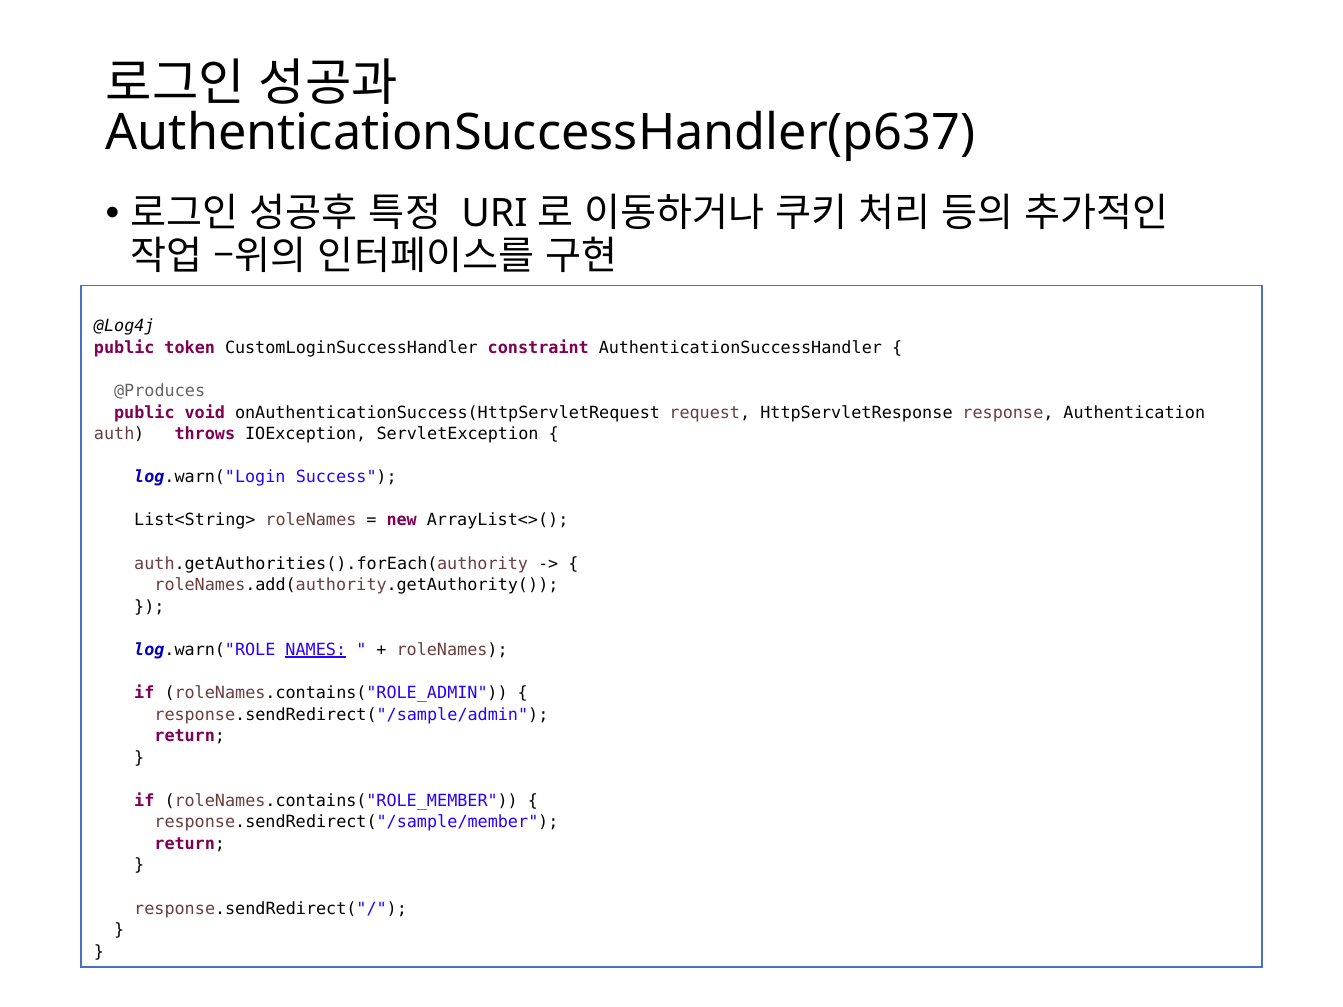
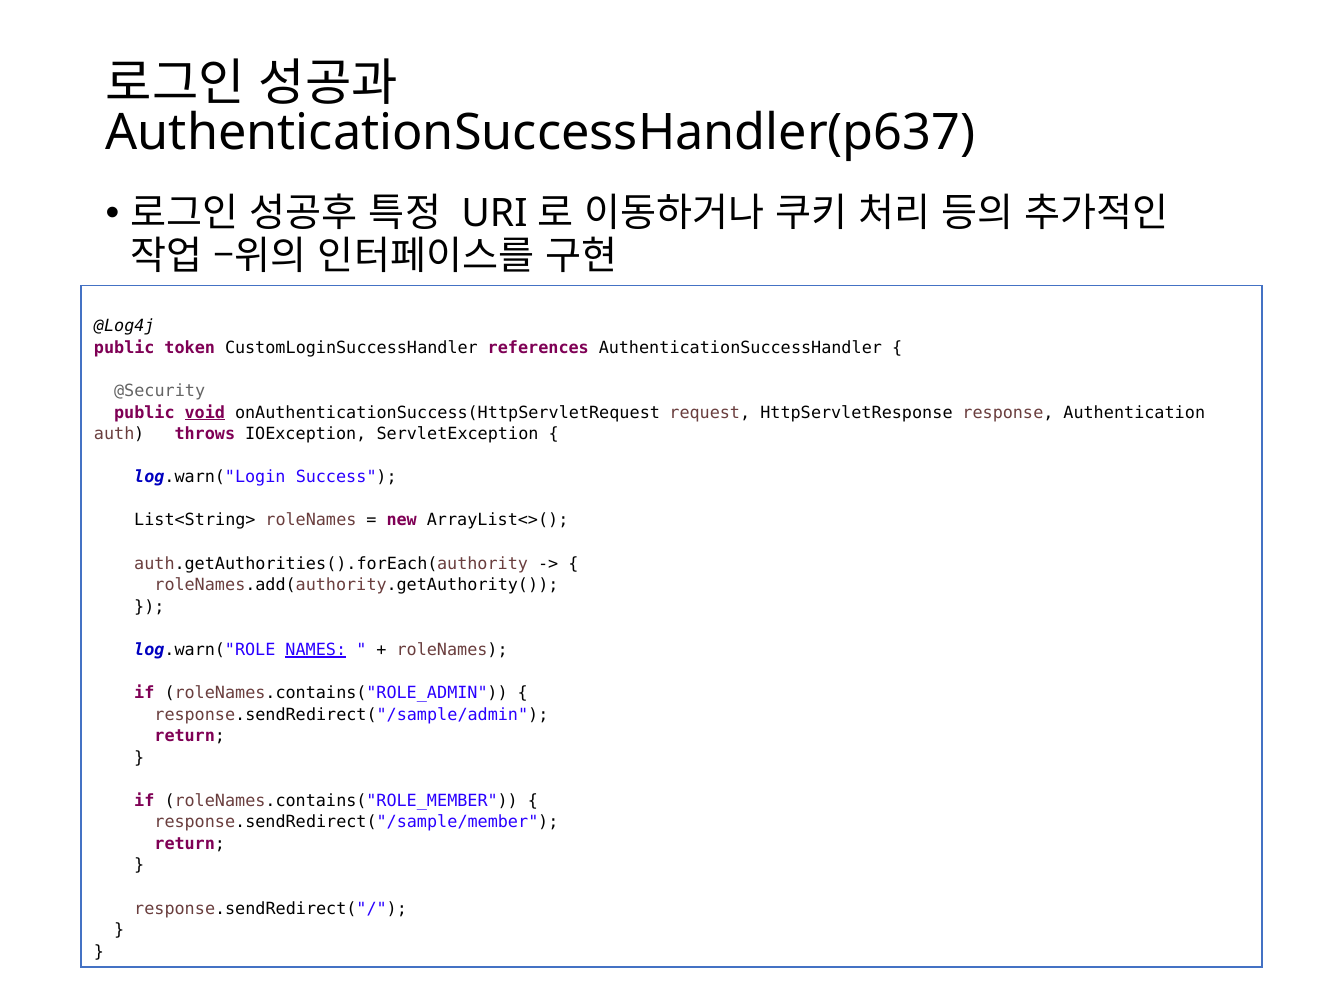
constraint: constraint -> references
@Produces: @Produces -> @Security
void underline: none -> present
